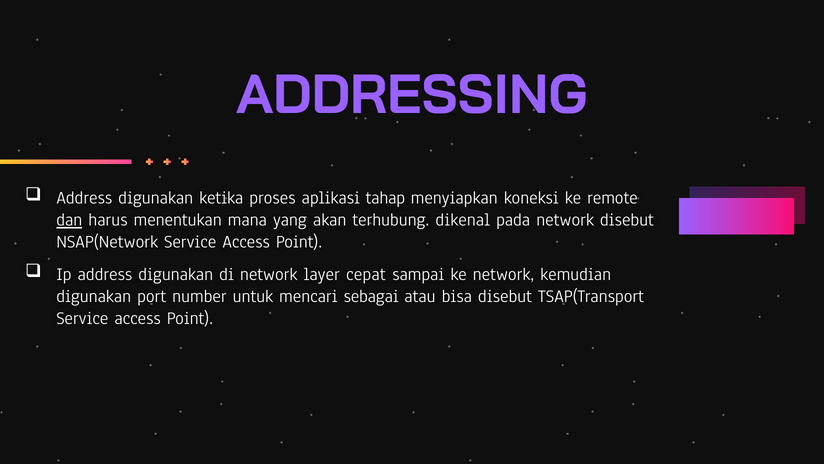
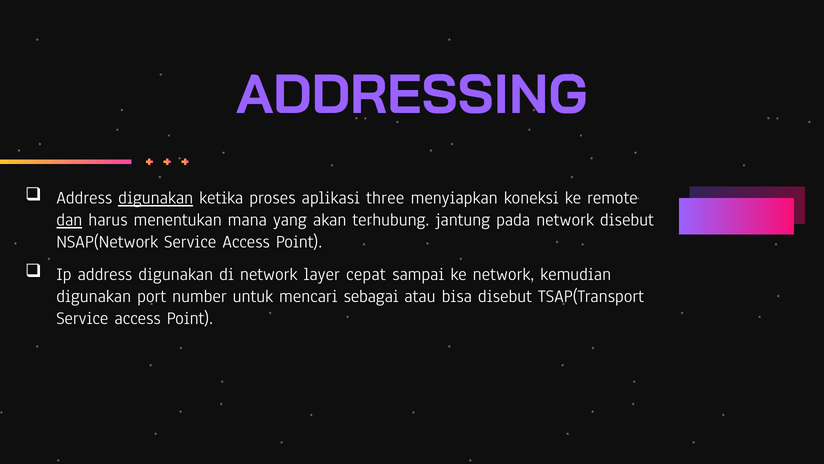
digunakan at (156, 198) underline: none -> present
tahap: tahap -> three
dikenal: dikenal -> jantung
